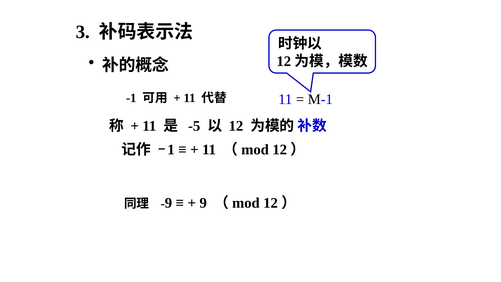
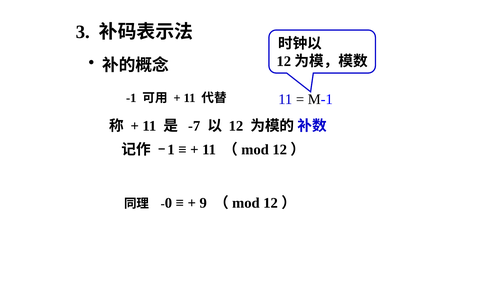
-5: -5 -> -7
9 at (168, 203): 9 -> 0
